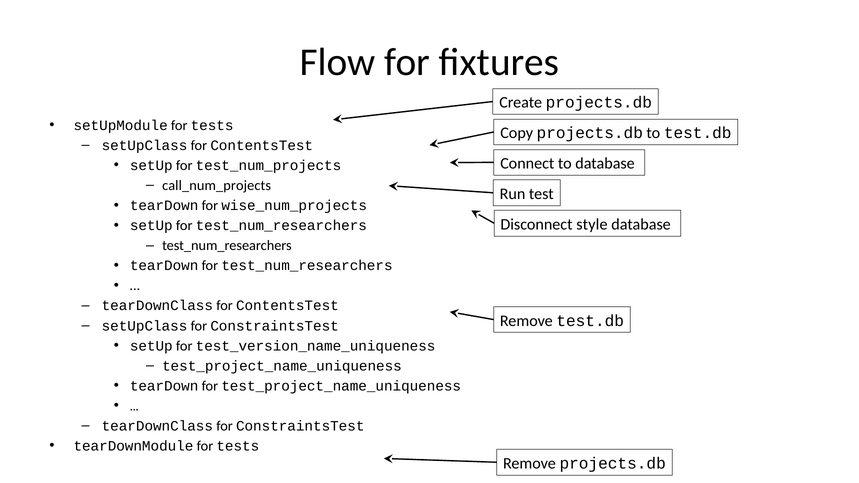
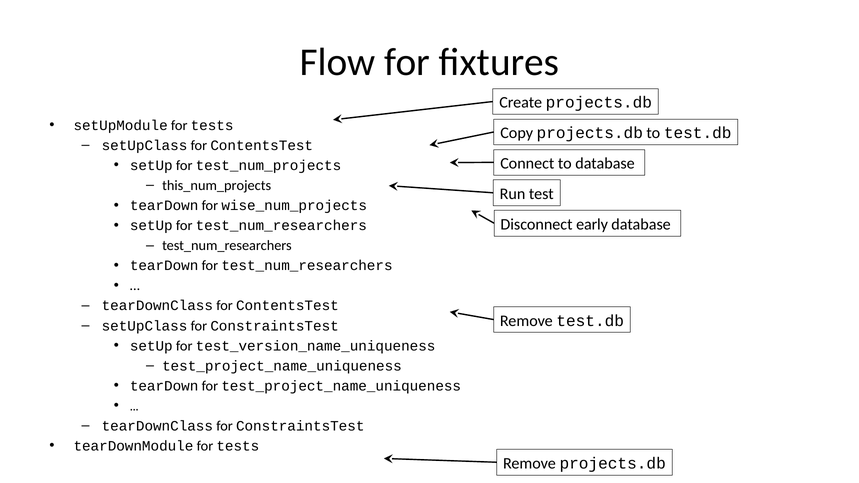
call_num_projects: call_num_projects -> this_num_projects
style: style -> early
